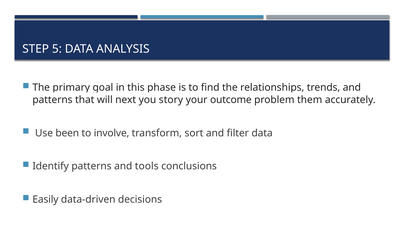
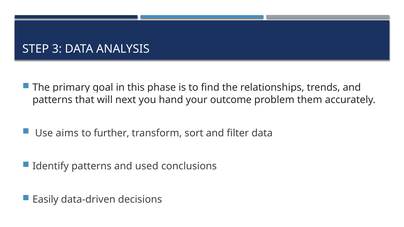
5: 5 -> 3
story: story -> hand
been: been -> aims
involve: involve -> further
tools: tools -> used
